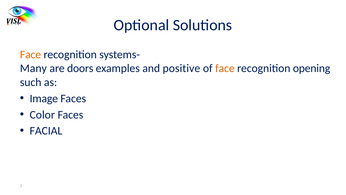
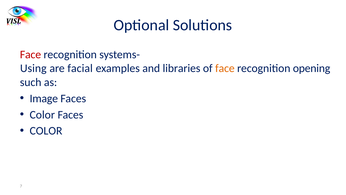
Face at (30, 54) colour: orange -> red
Many: Many -> Using
doors: doors -> facial
positive: positive -> libraries
FACIAL at (46, 131): FACIAL -> COLOR
